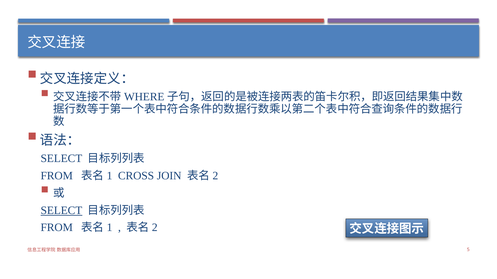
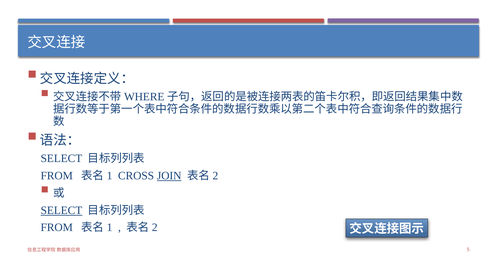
JOIN underline: none -> present
